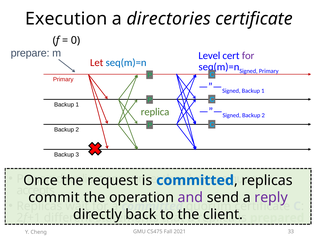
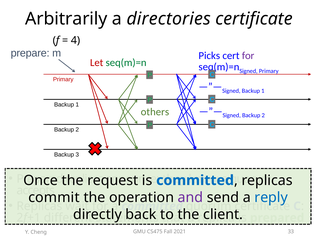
Execution: Execution -> Arbitrarily
0: 0 -> 4
Level: Level -> Picks
seq(m)=n at (126, 63) colour: blue -> green
replica at (155, 112): replica -> others
reply colour: purple -> blue
